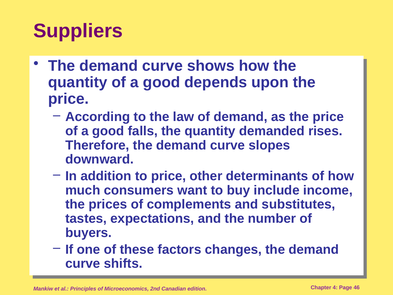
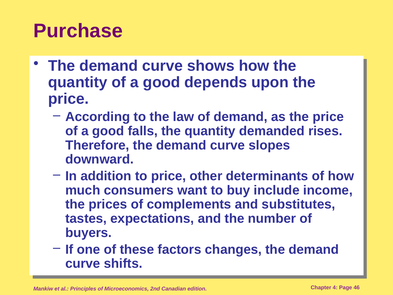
Suppliers: Suppliers -> Purchase
